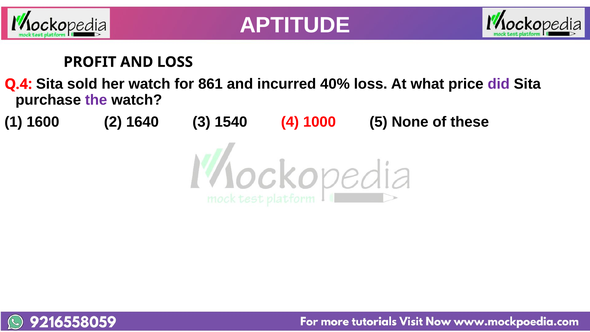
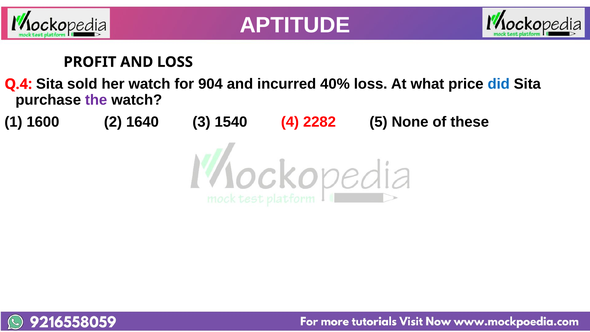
861: 861 -> 904
did colour: purple -> blue
1000: 1000 -> 2282
